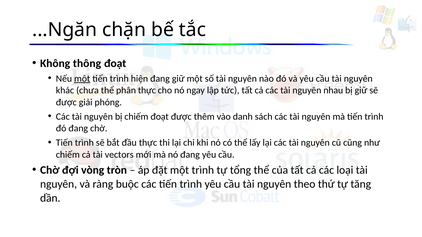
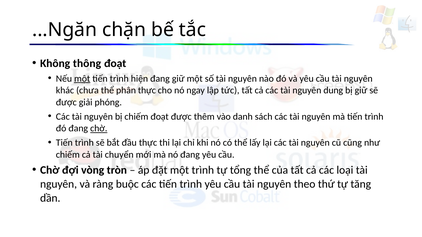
nhau: nhau -> dung
chờ at (99, 129) underline: none -> present
vectors: vectors -> chuyển
